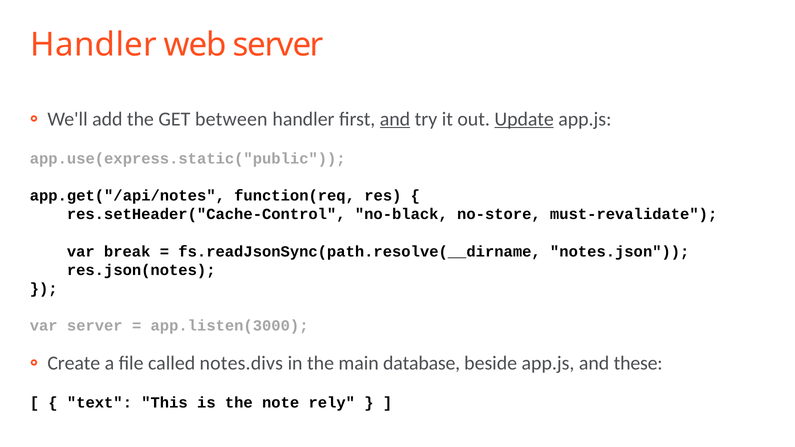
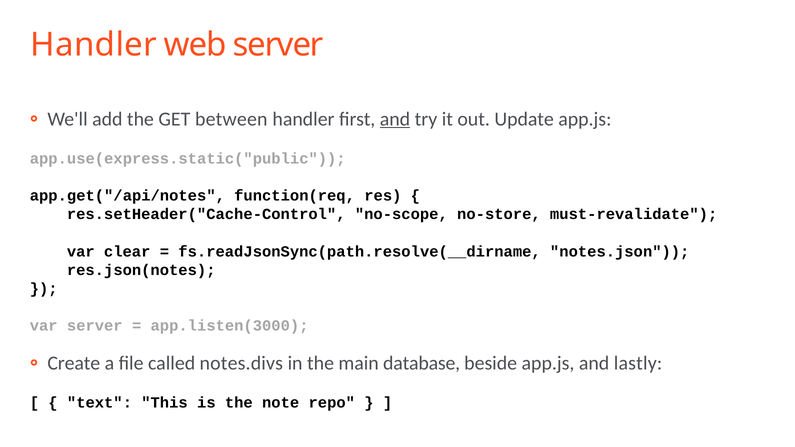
Update underline: present -> none
no-black: no-black -> no-scope
break: break -> clear
these: these -> lastly
rely: rely -> repo
